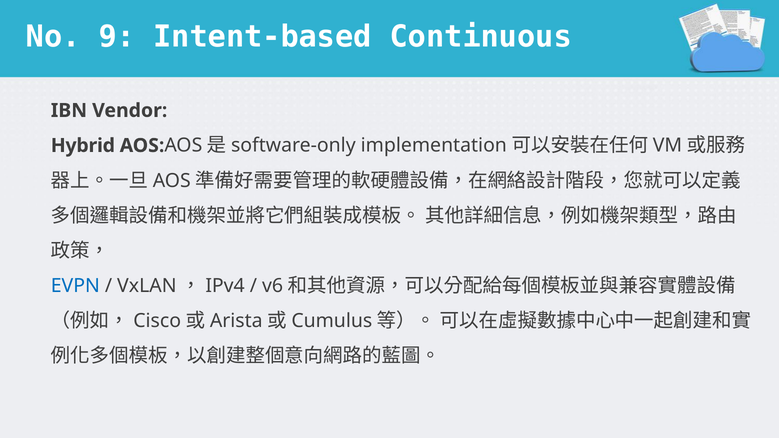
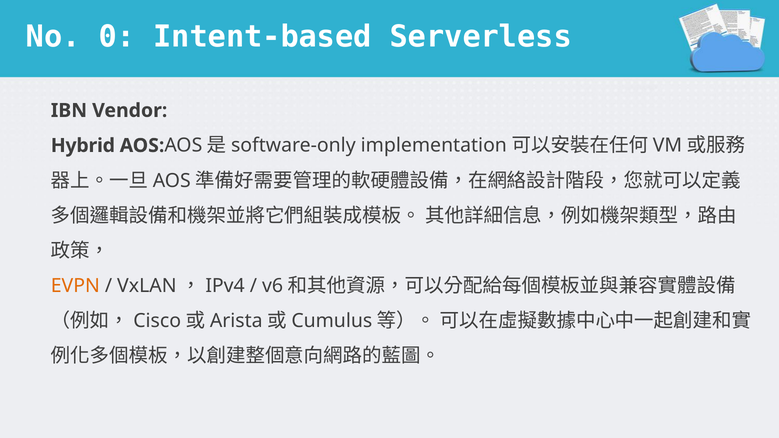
9: 9 -> 0
Continuous: Continuous -> Serverless
EVPN colour: blue -> orange
